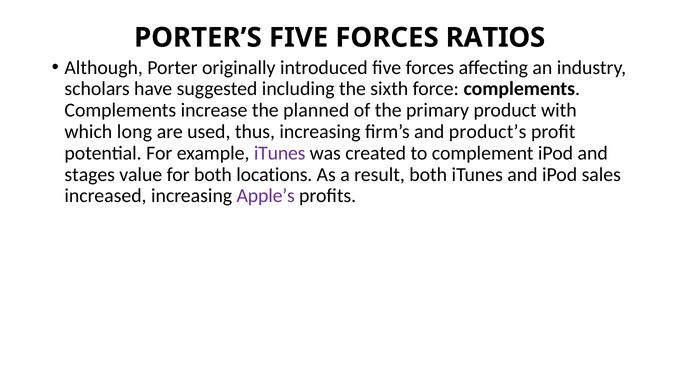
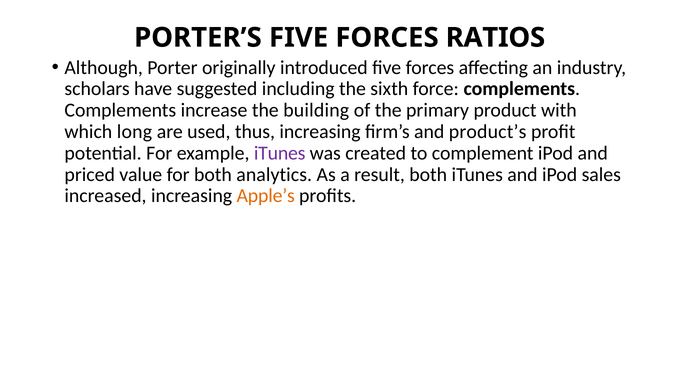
planned: planned -> building
stages: stages -> priced
locations: locations -> analytics
Apple’s colour: purple -> orange
